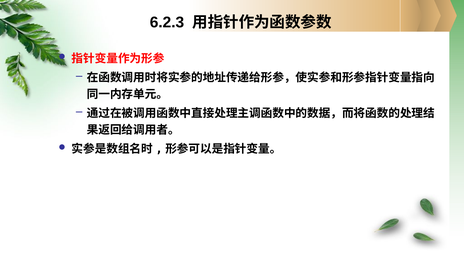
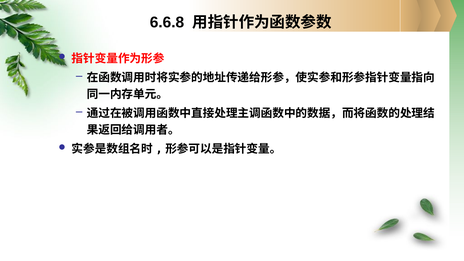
6.2.3: 6.2.3 -> 6.6.8
